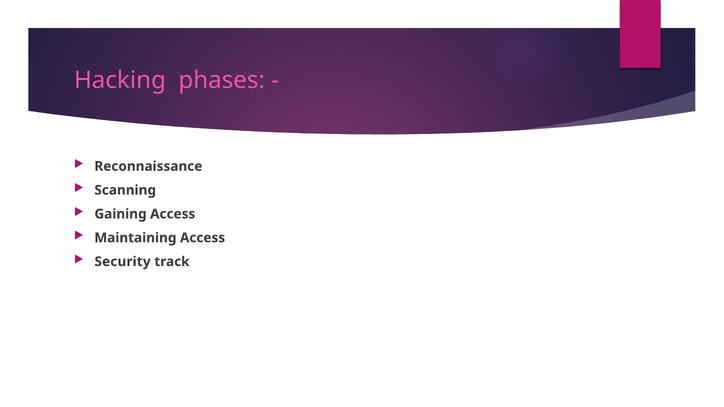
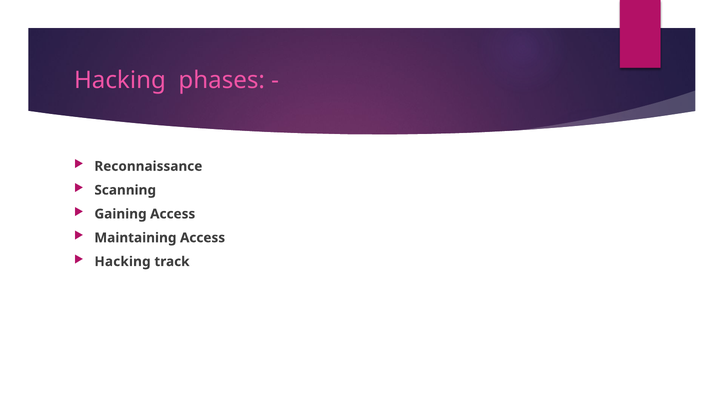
Security at (123, 262): Security -> Hacking
